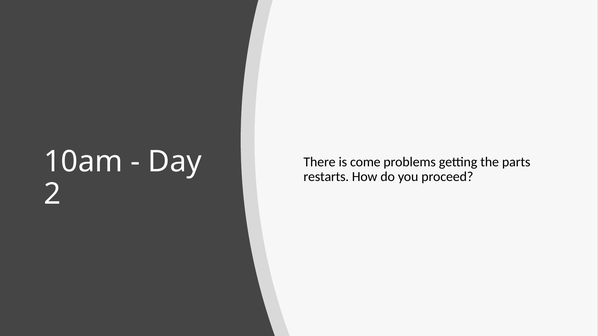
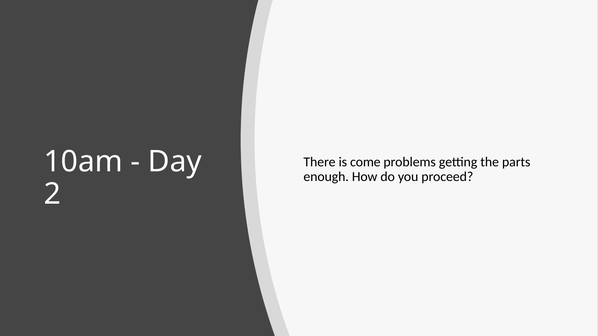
restarts: restarts -> enough
